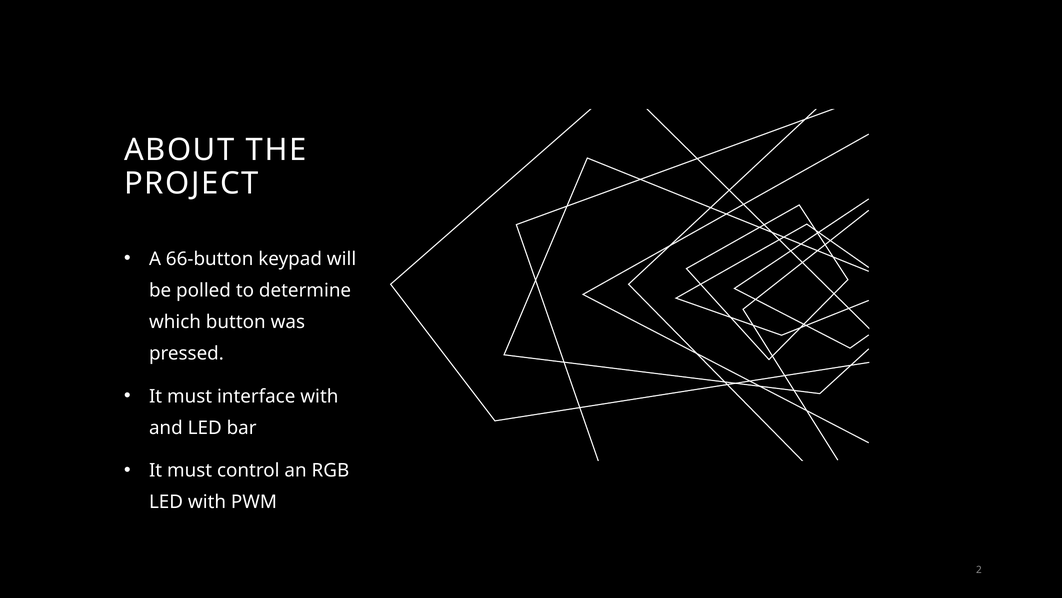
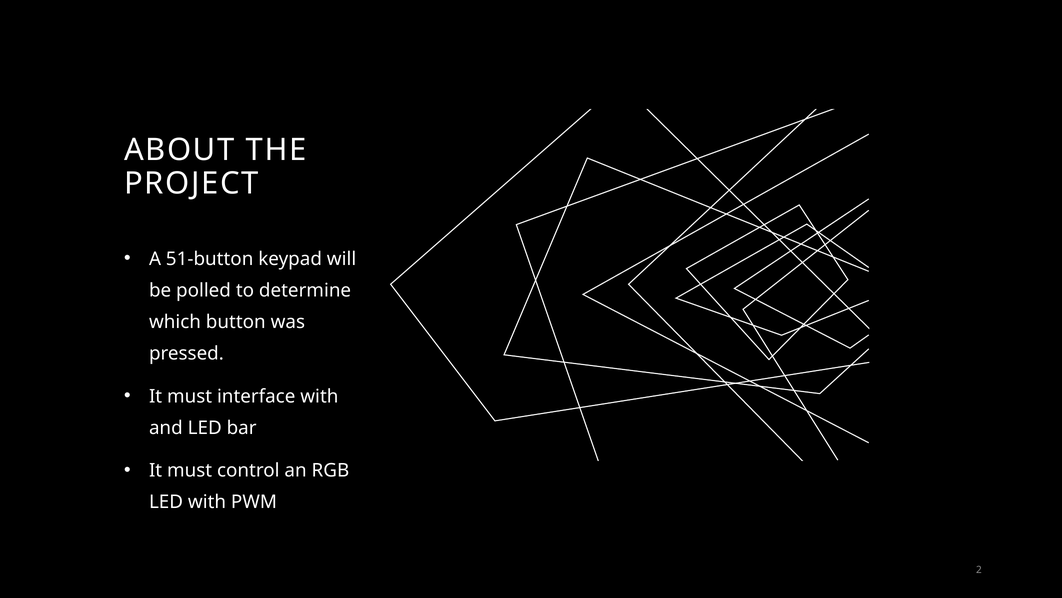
66-button: 66-button -> 51-button
